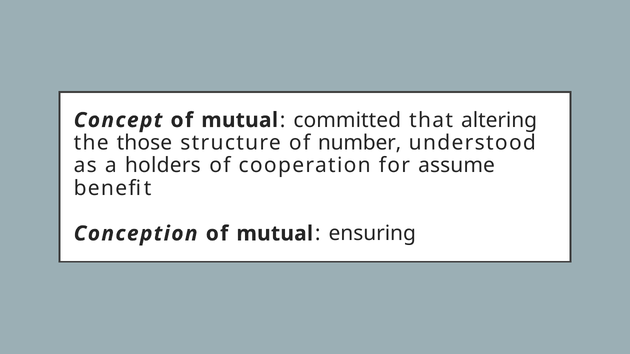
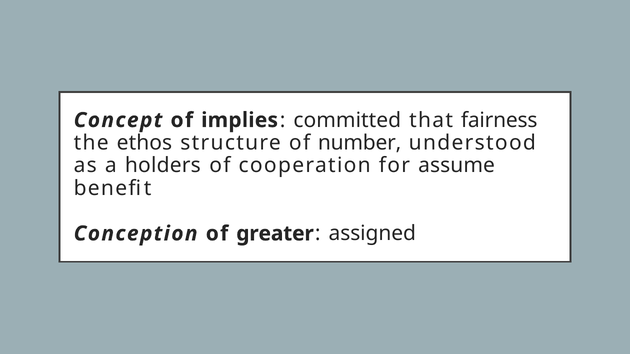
Concept of mutual: mutual -> implies
altering: altering -> fairness
those: those -> ethos
Conception of mutual: mutual -> greater
ensuring: ensuring -> assigned
